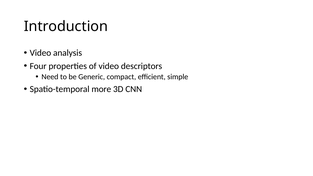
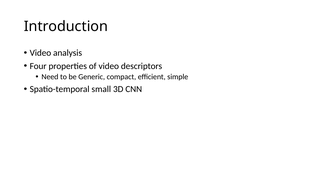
more: more -> small
